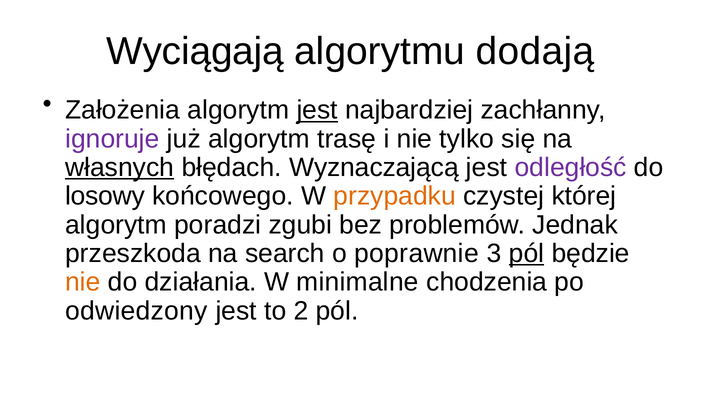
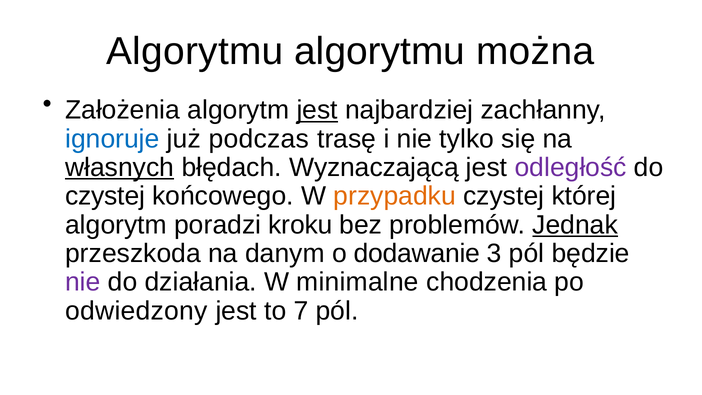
Wyciągają at (195, 51): Wyciągają -> Algorytmu
dodają: dodają -> można
ignoruje colour: purple -> blue
już algorytm: algorytm -> podczas
losowy at (105, 196): losowy -> czystej
zgubi: zgubi -> kroku
Jednak underline: none -> present
search: search -> danym
poprawnie: poprawnie -> dodawanie
pól at (527, 253) underline: present -> none
nie at (83, 282) colour: orange -> purple
2: 2 -> 7
